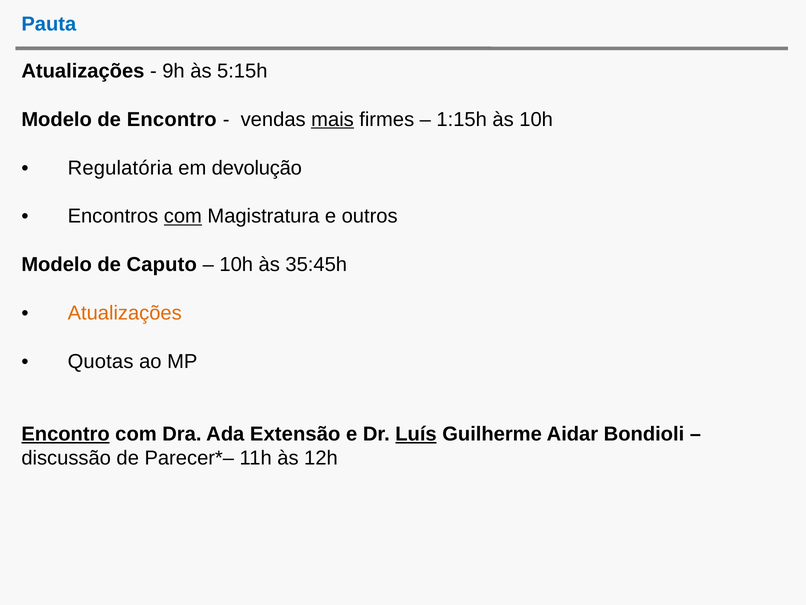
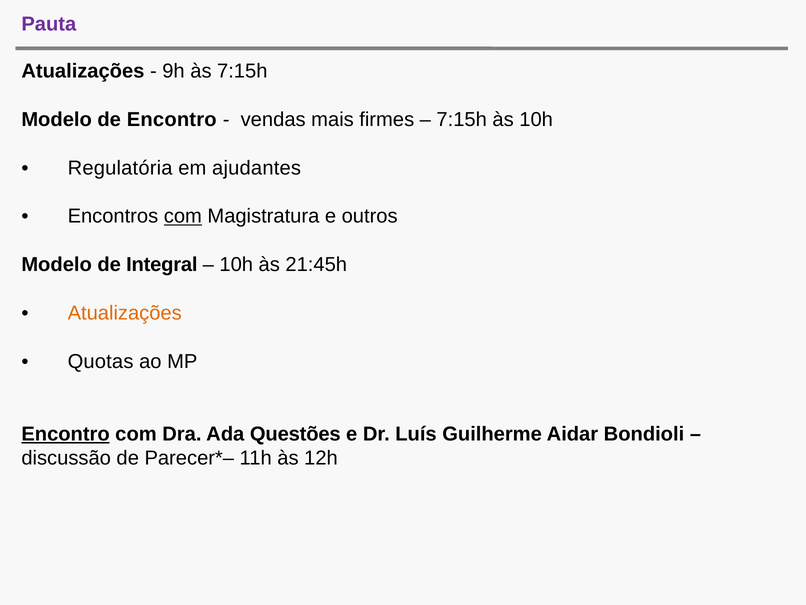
Pauta colour: blue -> purple
às 5:15h: 5:15h -> 7:15h
mais underline: present -> none
1:15h at (462, 119): 1:15h -> 7:15h
devolução: devolução -> ajudantes
Caputo: Caputo -> Integral
35:45h: 35:45h -> 21:45h
Extensão: Extensão -> Questões
Luís underline: present -> none
